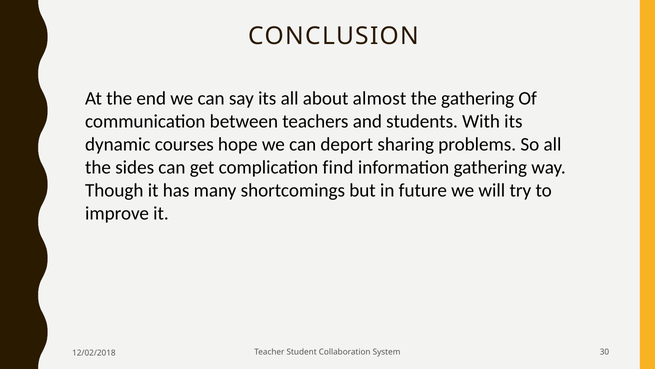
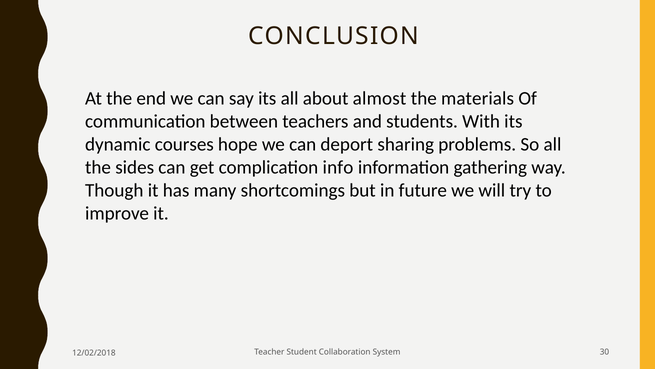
the gathering: gathering -> materials
find: find -> info
